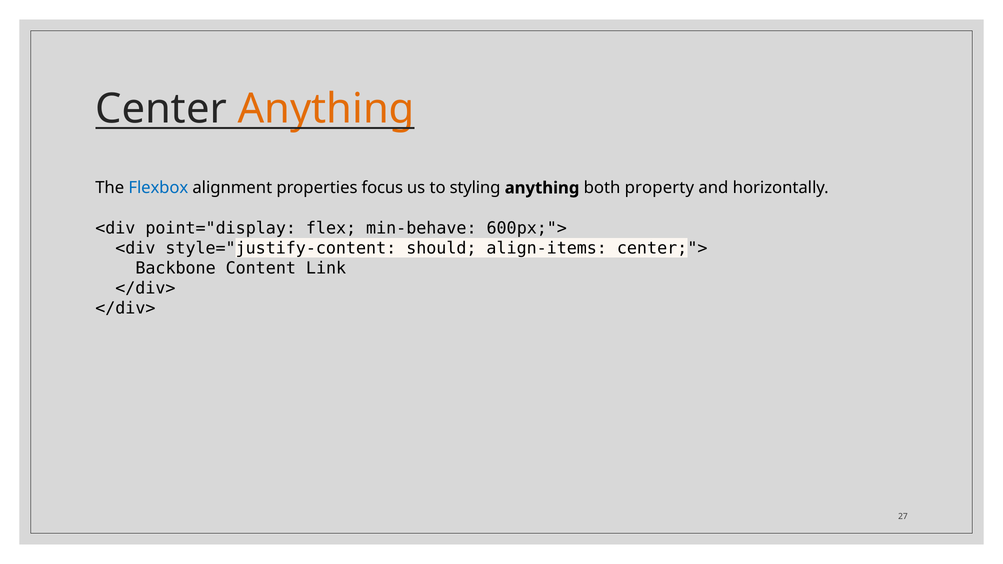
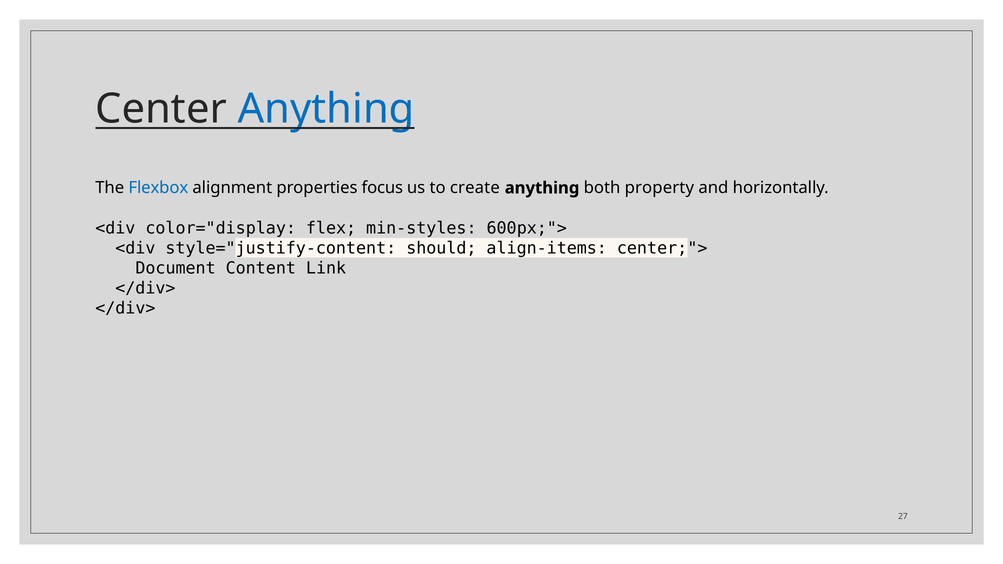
Anything at (326, 109) colour: orange -> blue
styling: styling -> create
point="display: point="display -> color="display
min-behave: min-behave -> min-styles
Backbone: Backbone -> Document
